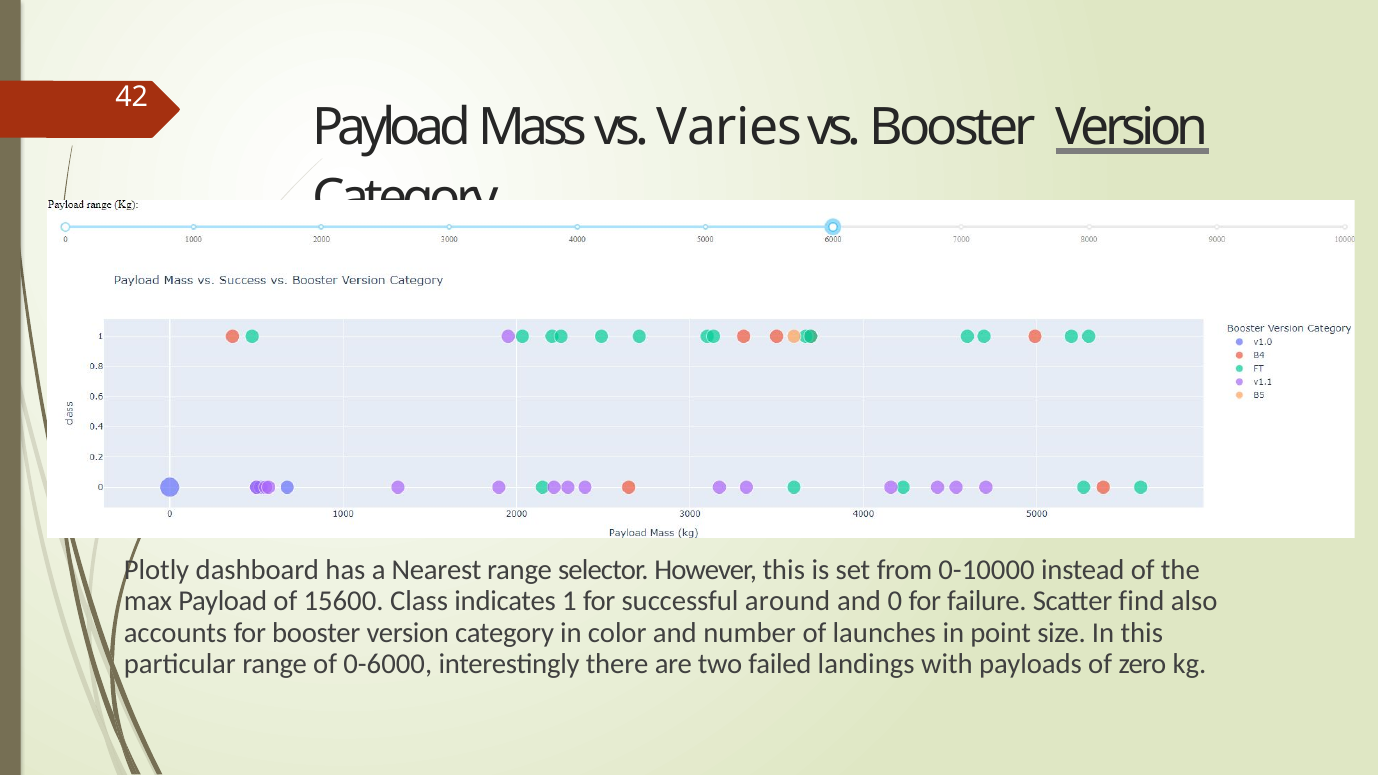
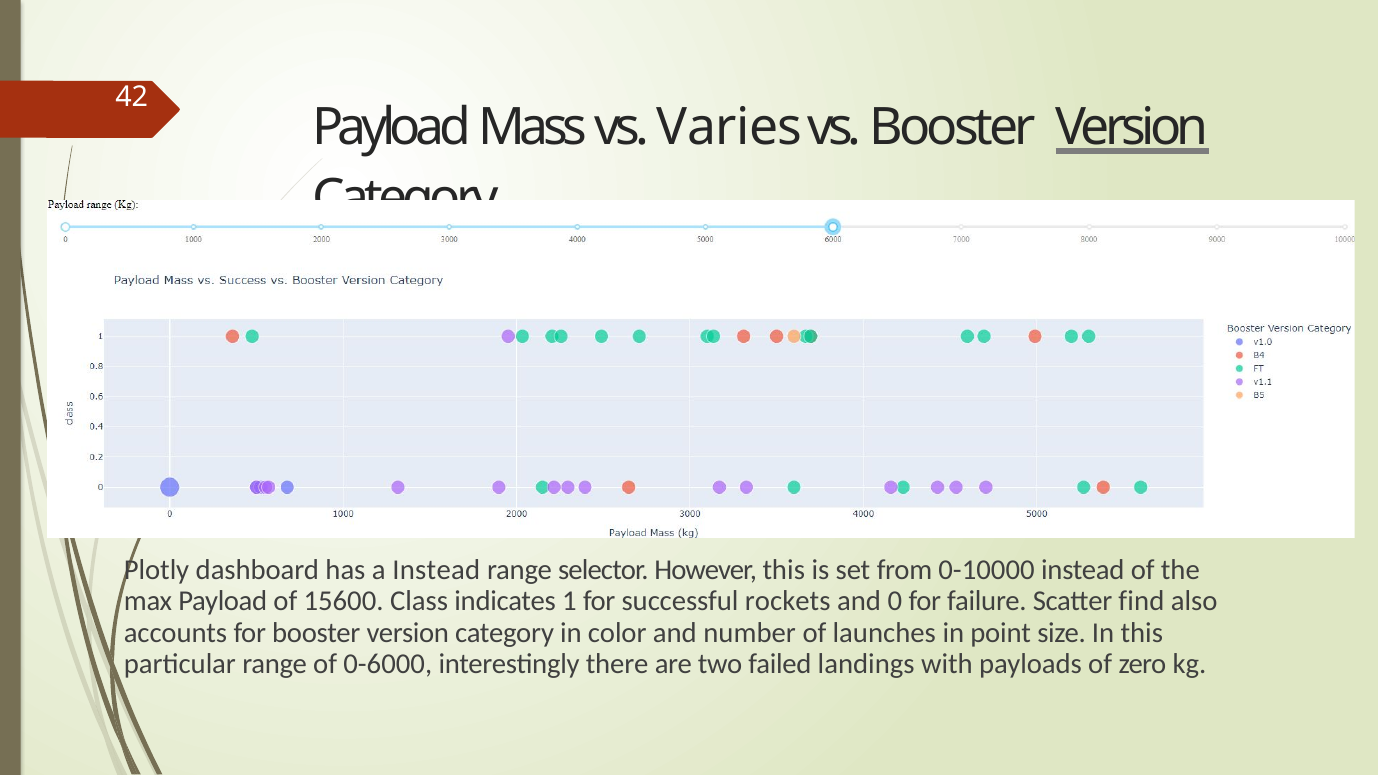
a Nearest: Nearest -> Instead
around: around -> rockets
